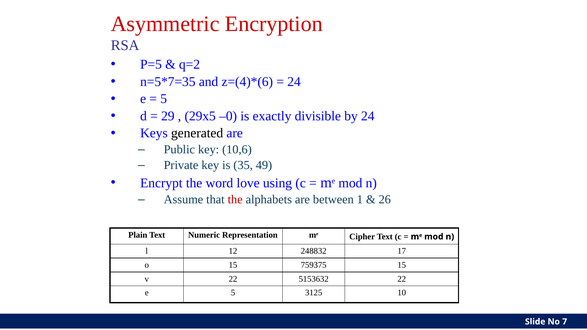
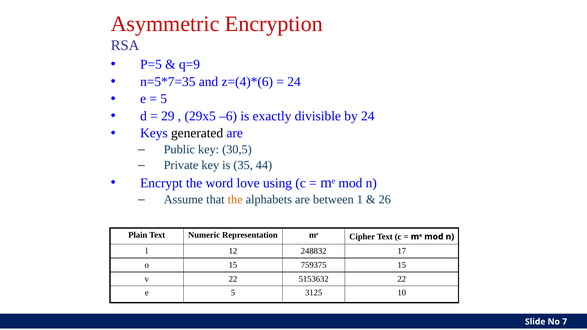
q=2: q=2 -> q=9
–0: –0 -> –6
10,6: 10,6 -> 30,5
49: 49 -> 44
the at (235, 200) colour: red -> orange
